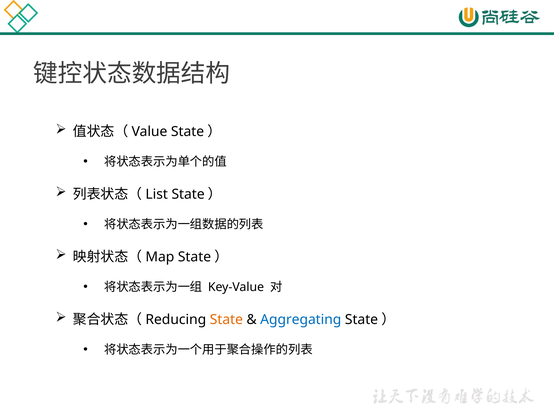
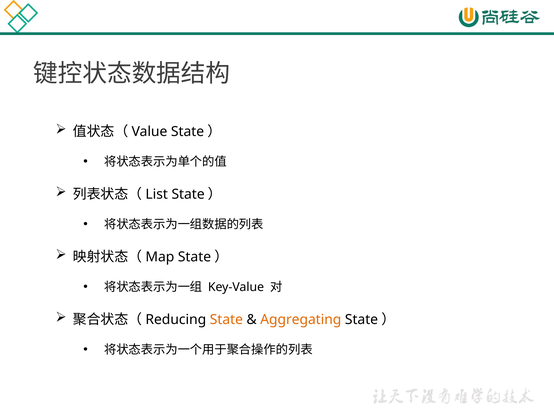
Aggregating colour: blue -> orange
